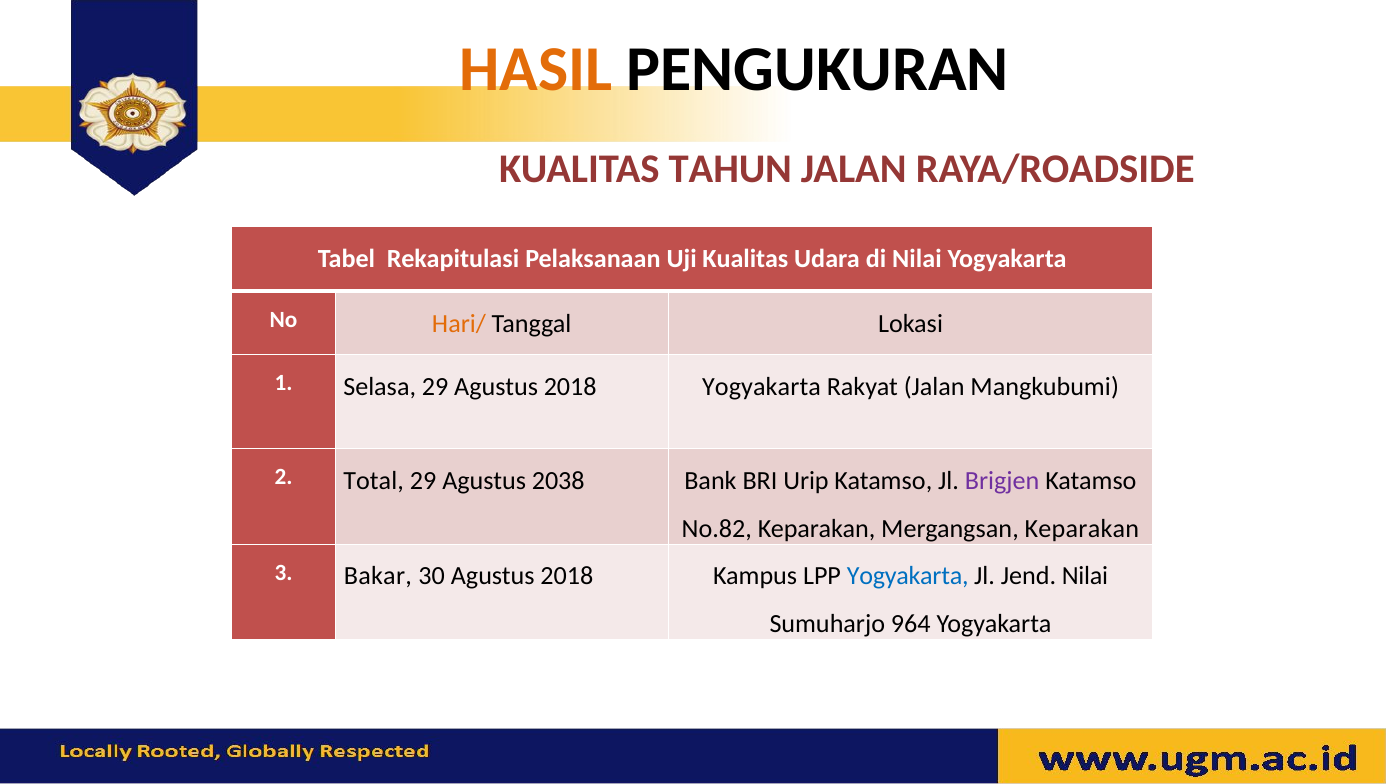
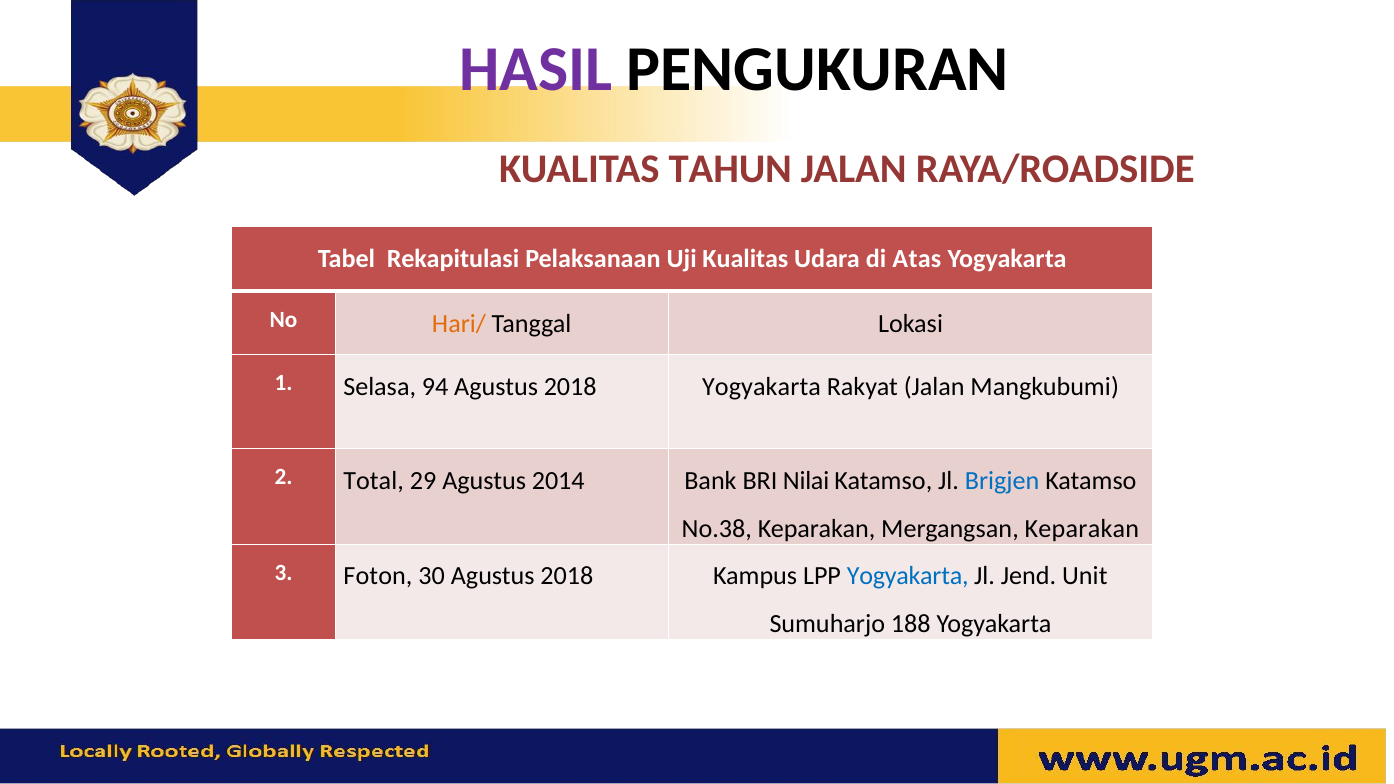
HASIL colour: orange -> purple
di Nilai: Nilai -> Atas
Selasa 29: 29 -> 94
2038: 2038 -> 2014
Urip: Urip -> Nilai
Brigjen colour: purple -> blue
No.82: No.82 -> No.38
Bakar: Bakar -> Foton
Jend Nilai: Nilai -> Unit
964: 964 -> 188
